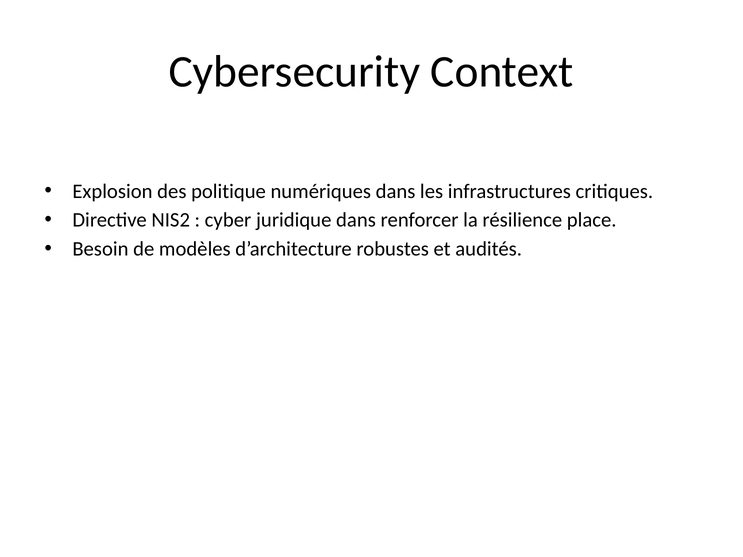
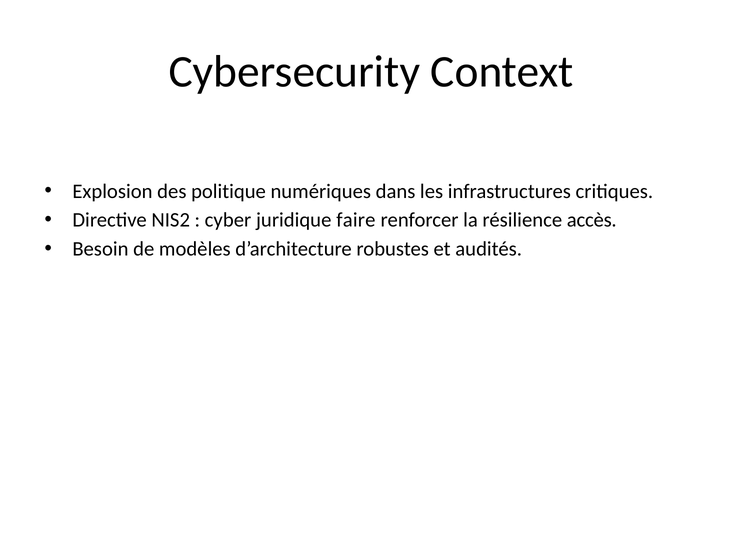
juridique dans: dans -> faire
place: place -> accès
